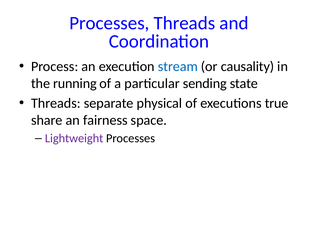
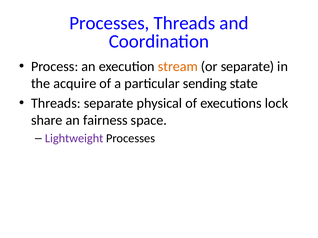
stream colour: blue -> orange
or causality: causality -> separate
running: running -> acquire
true: true -> lock
